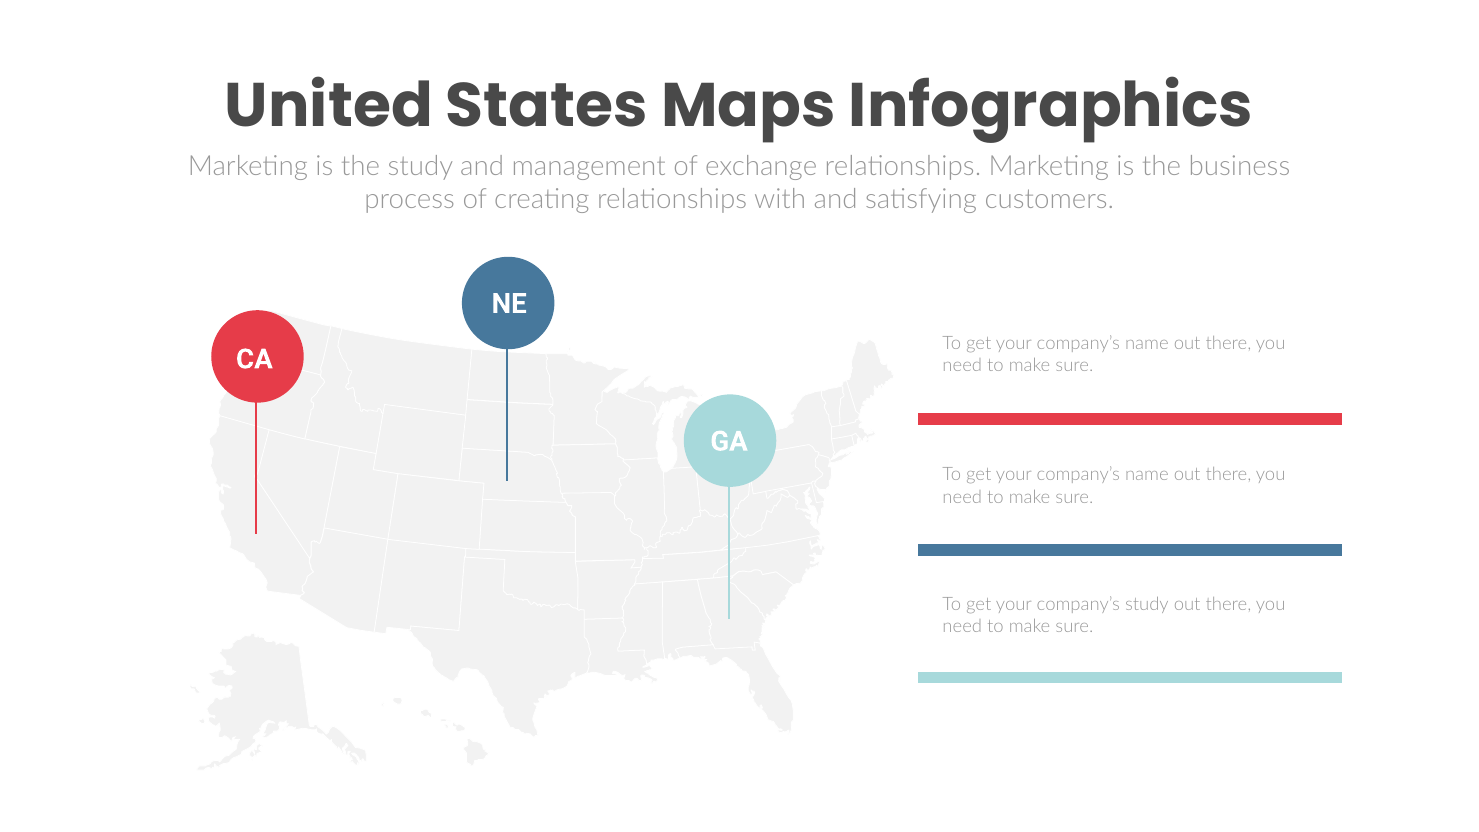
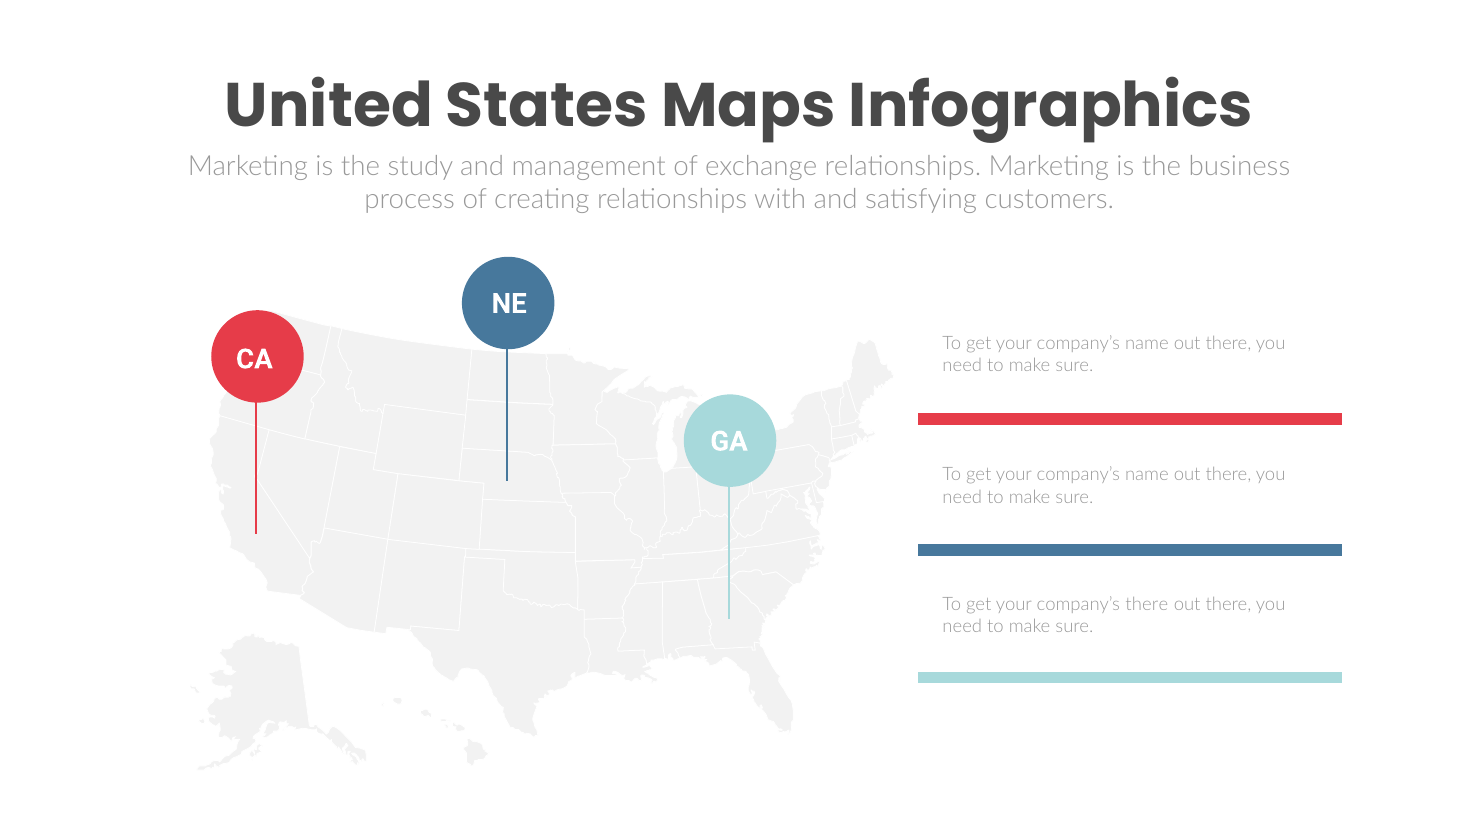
company’s study: study -> there
